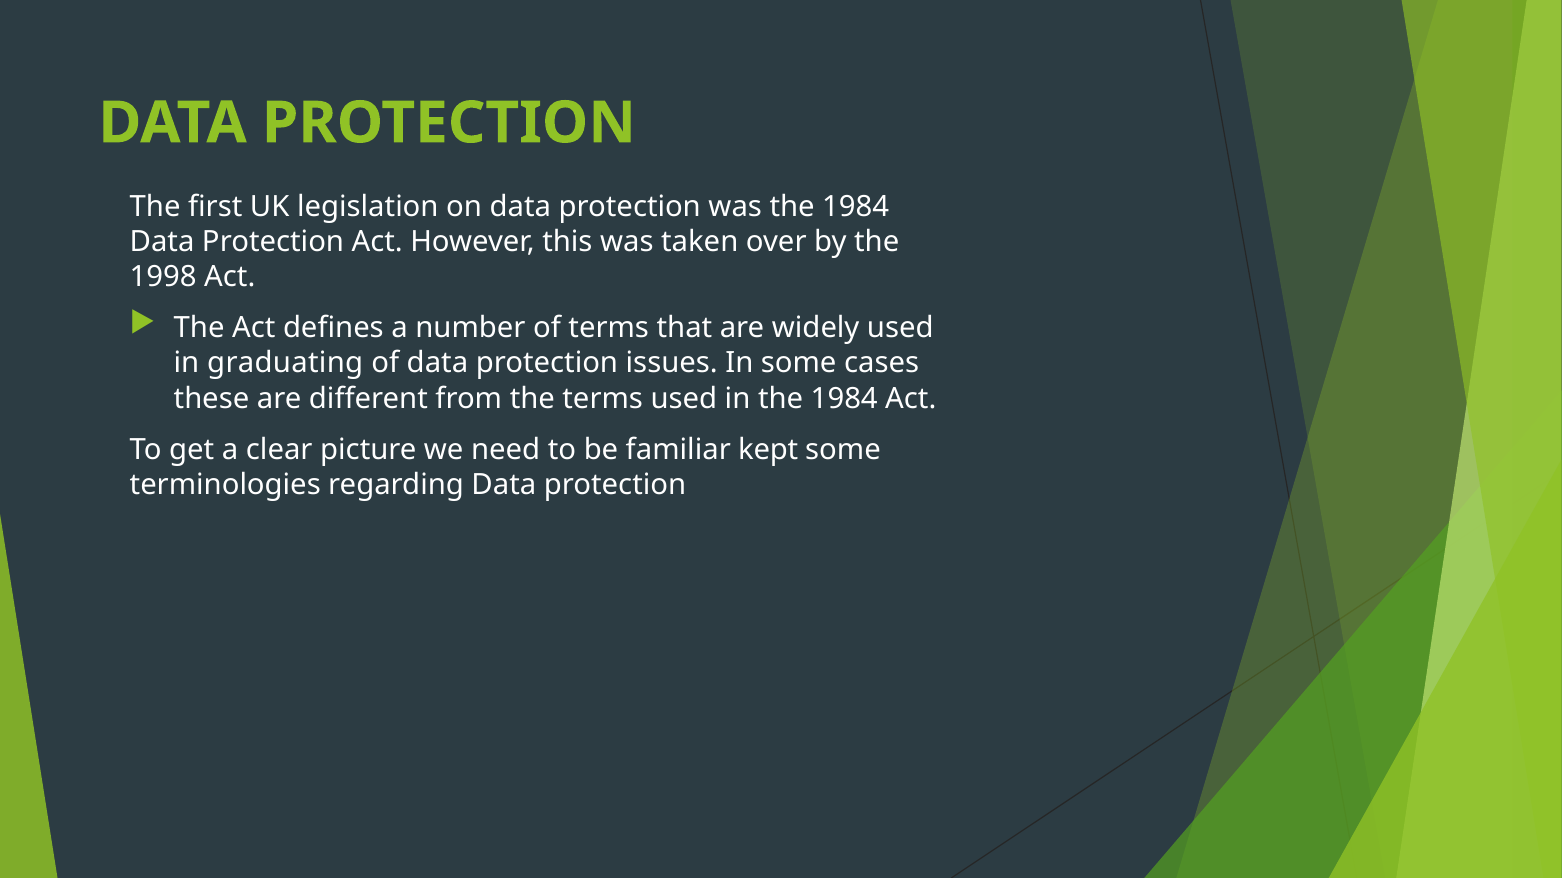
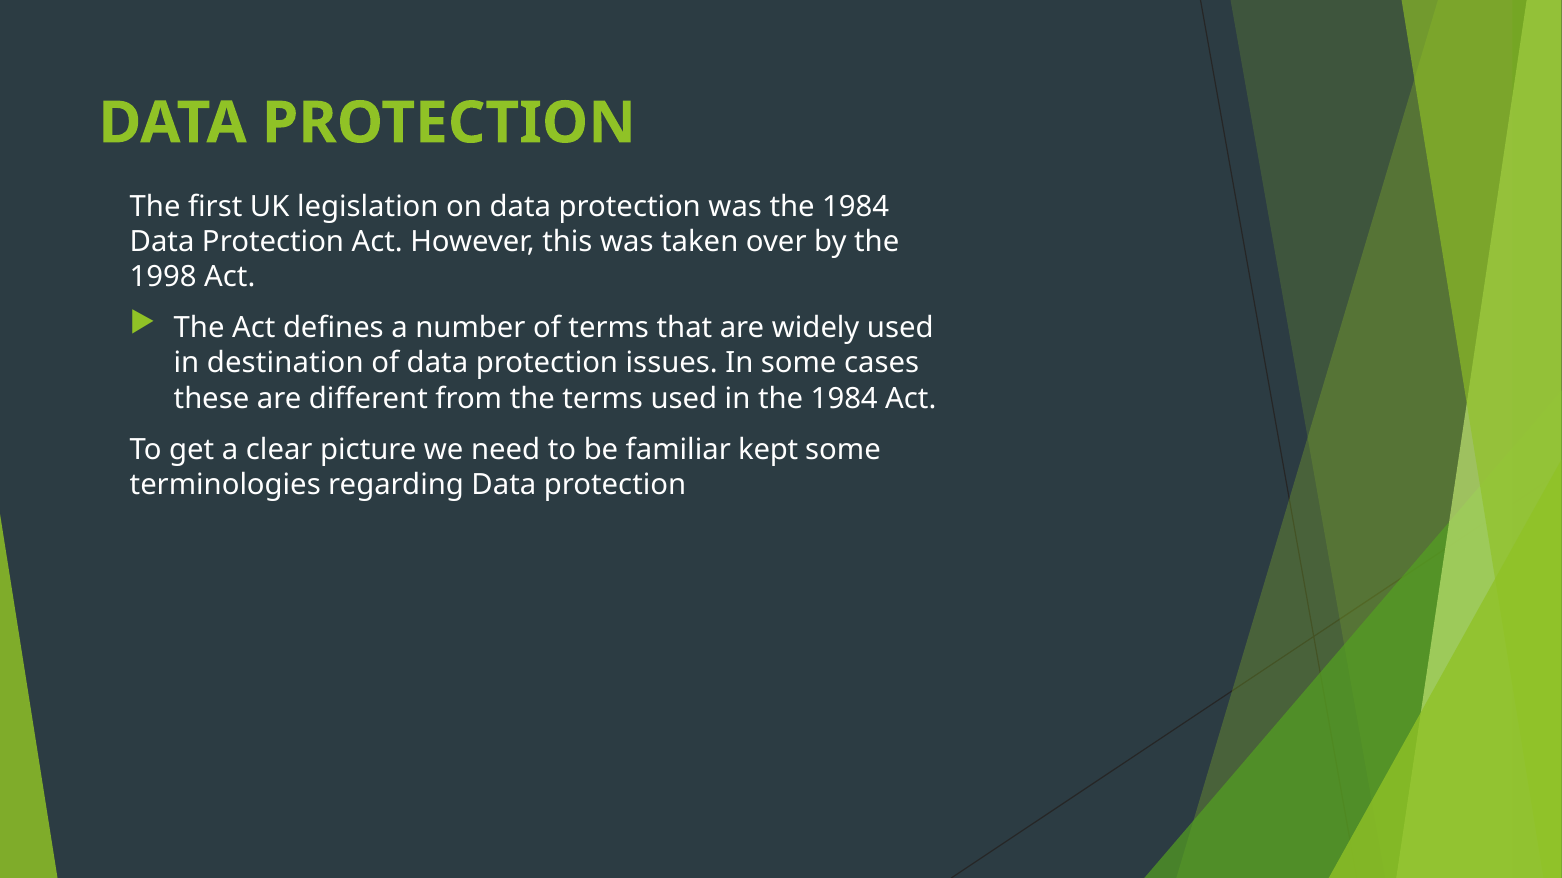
graduating: graduating -> destination
